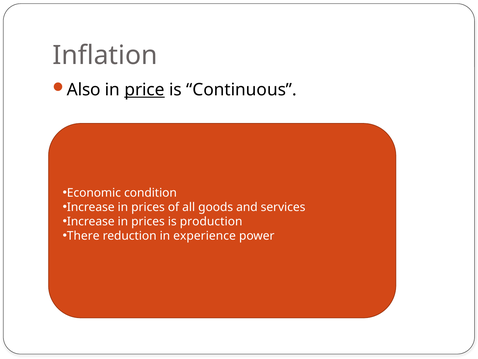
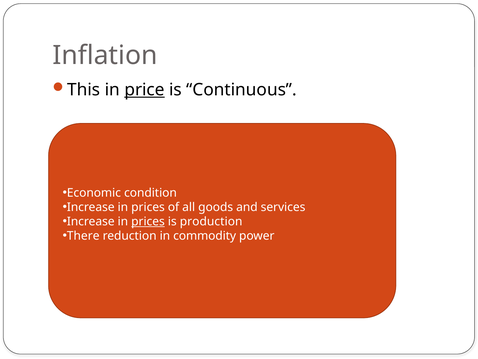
Also: Also -> This
prices at (148, 221) underline: none -> present
experience: experience -> commodity
